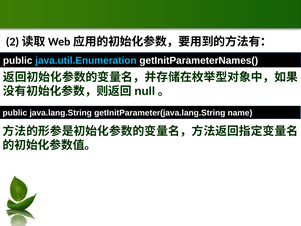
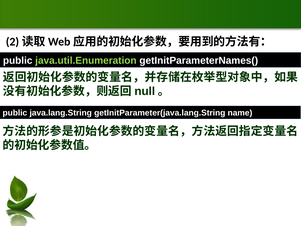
java.util.Enumeration colour: light blue -> light green
